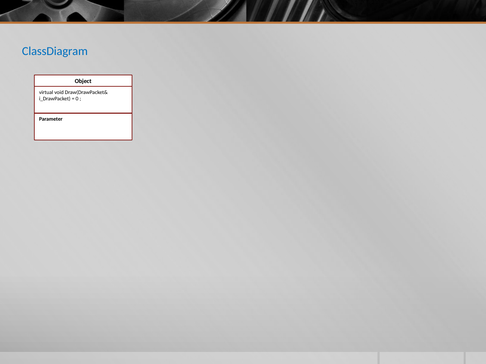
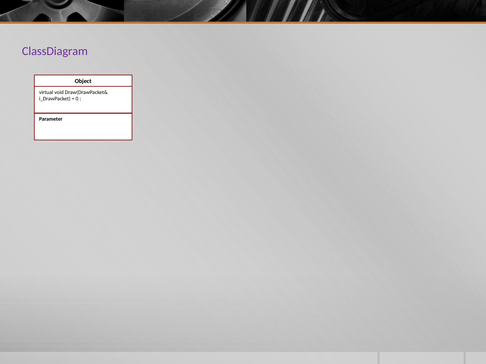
ClassDiagram colour: blue -> purple
